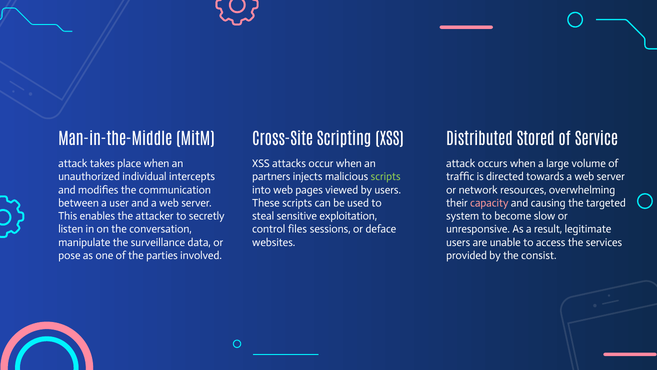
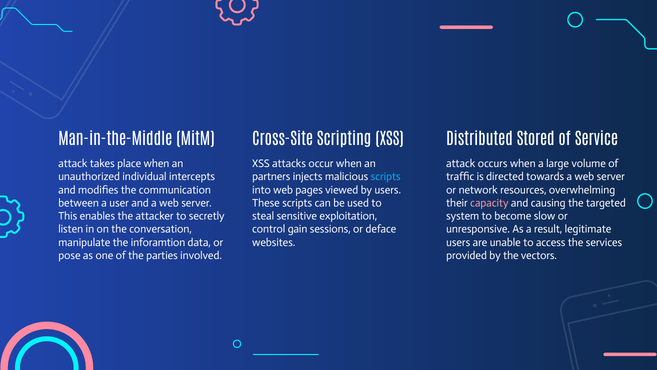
scripts at (386, 177) colour: light green -> light blue
files: files -> gain
surveillance: surveillance -> inforamtion
consist: consist -> vectors
